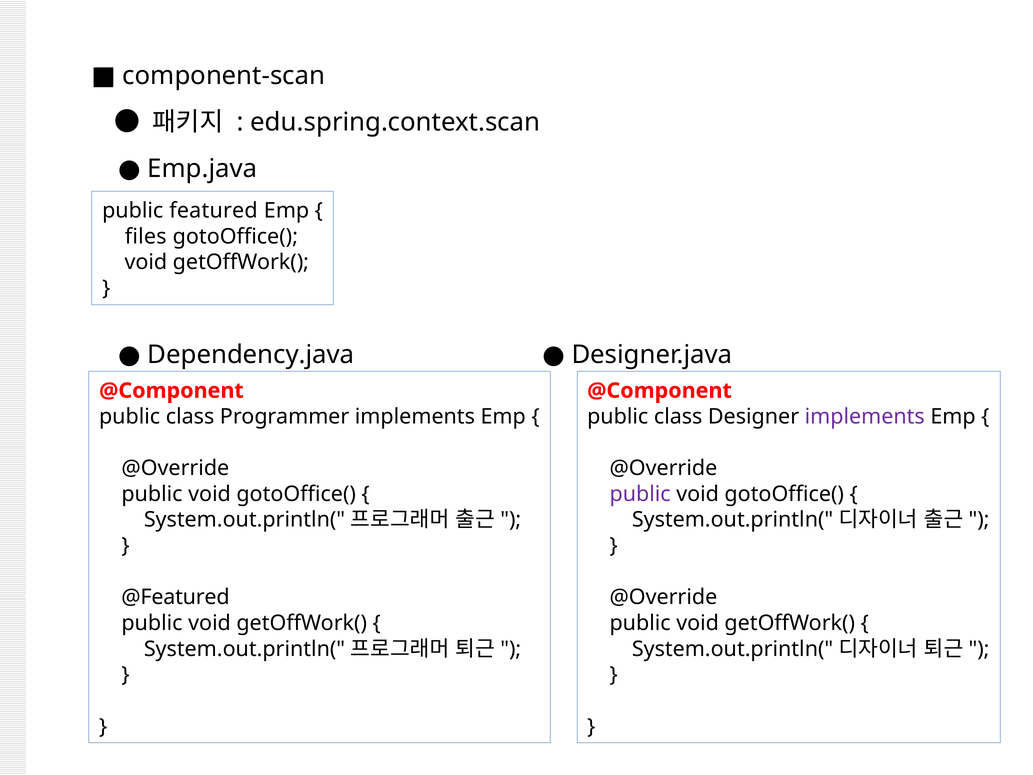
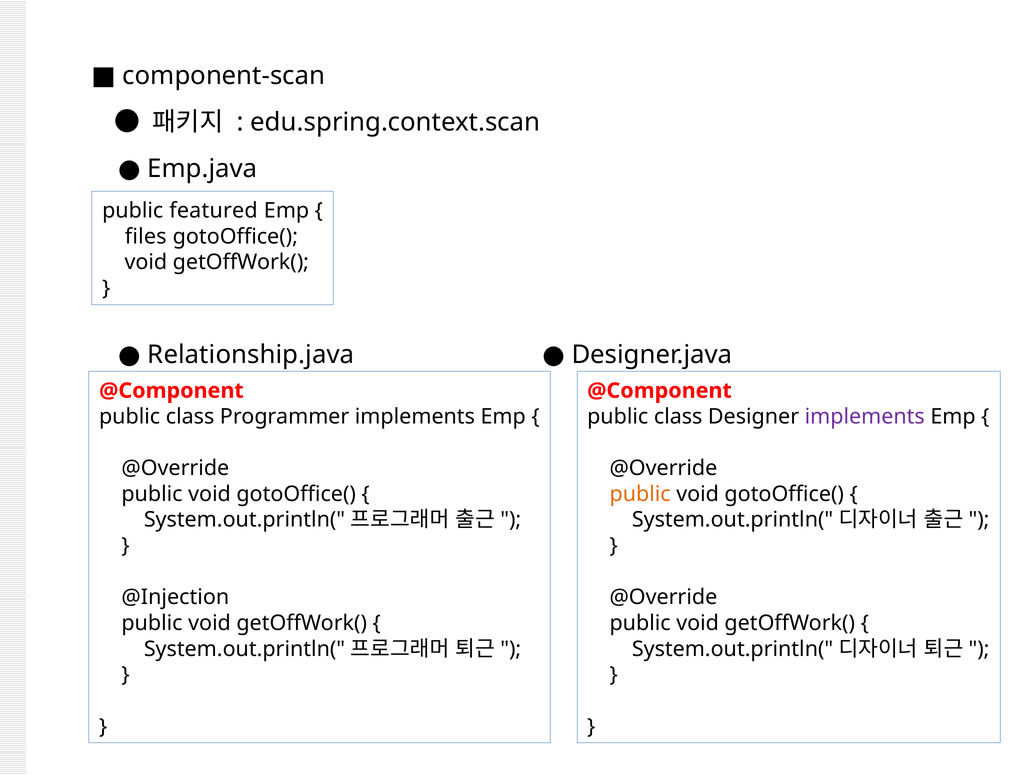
Dependency.java: Dependency.java -> Relationship.java
public at (640, 494) colour: purple -> orange
@Featured: @Featured -> @Injection
